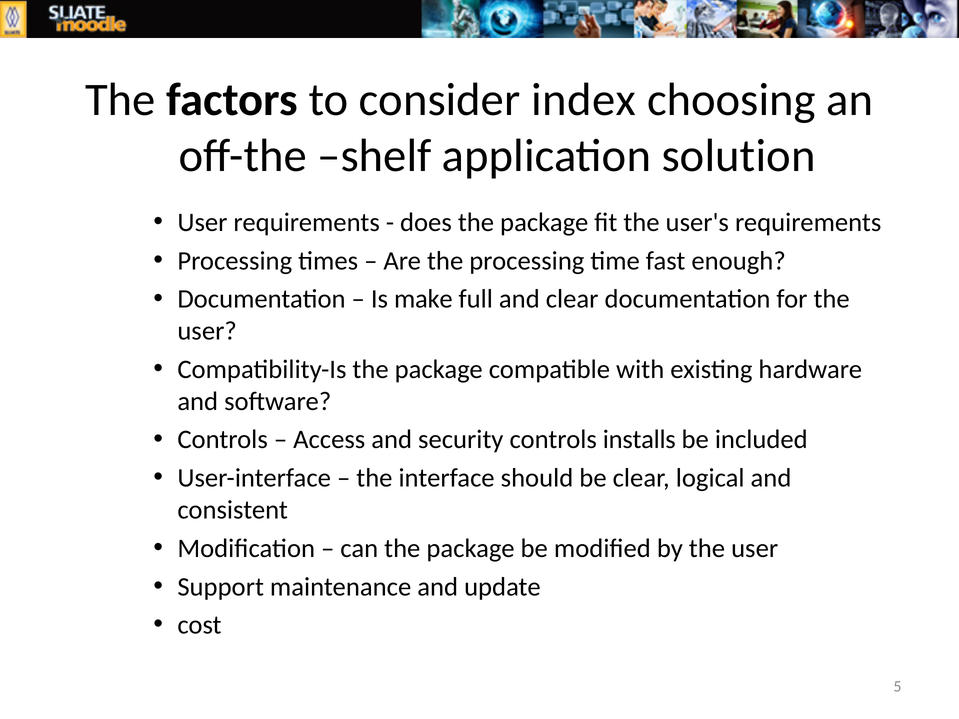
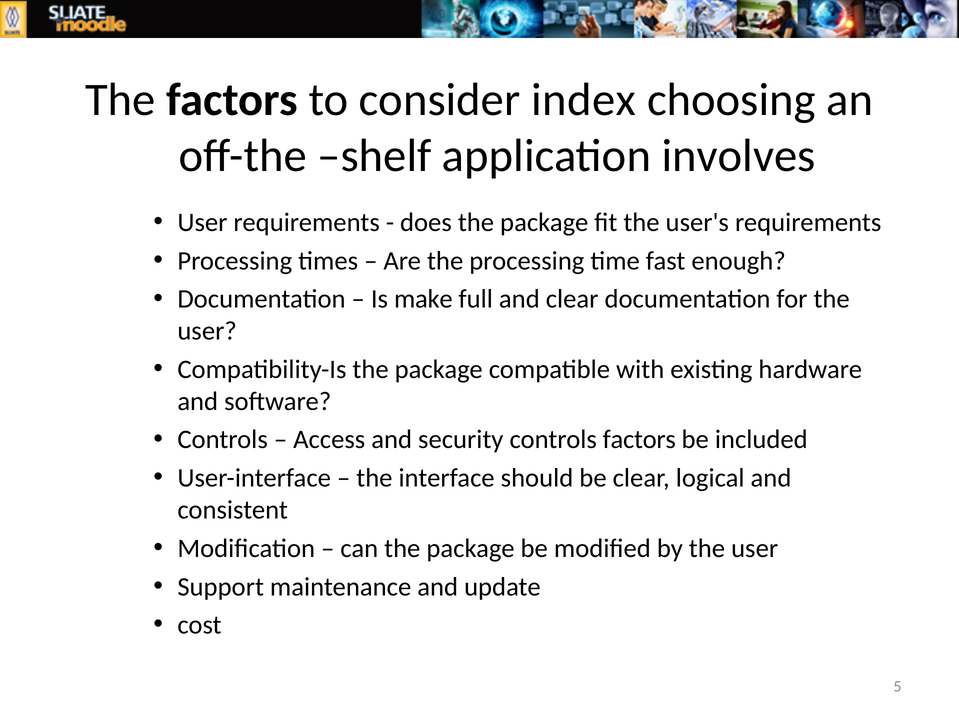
solution: solution -> involves
controls installs: installs -> factors
